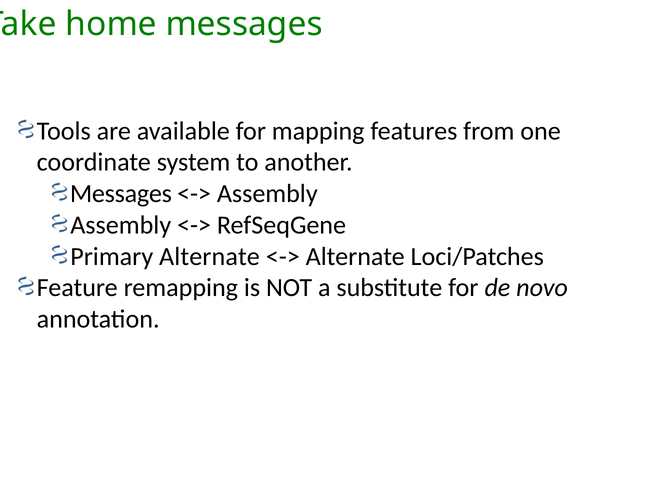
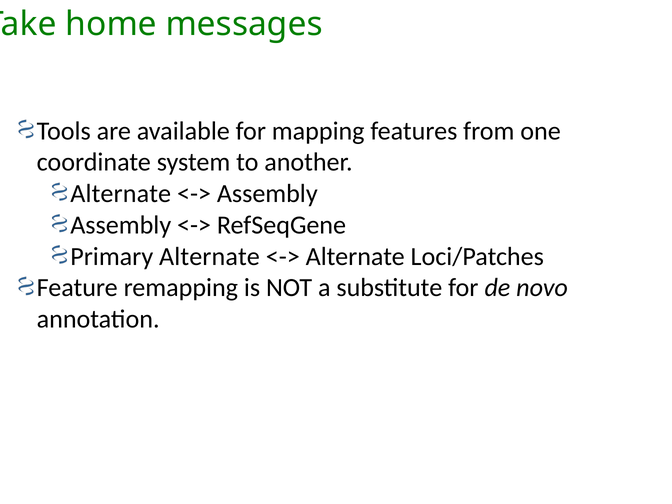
Messages at (121, 194): Messages -> Alternate
